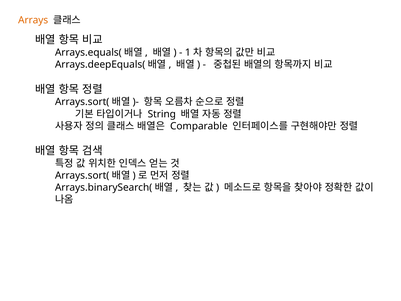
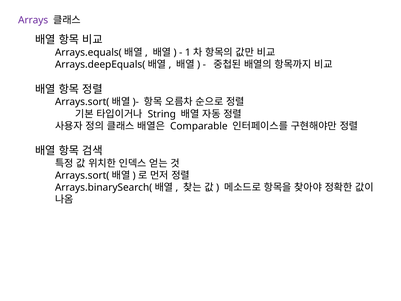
Arrays colour: orange -> purple
